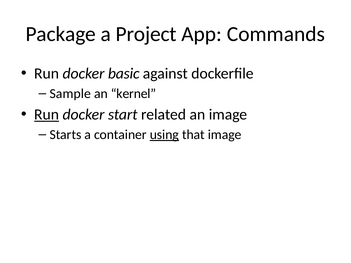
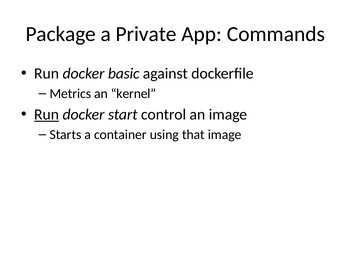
Project: Project -> Private
Sample: Sample -> Metrics
related: related -> control
using underline: present -> none
